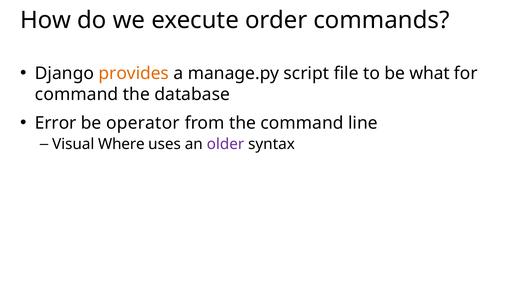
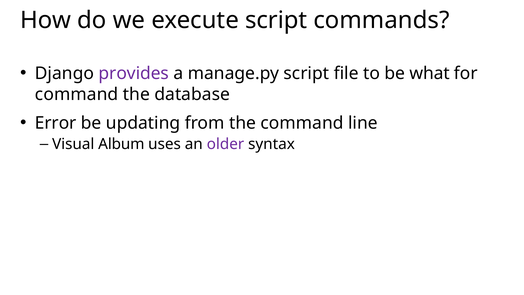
execute order: order -> script
provides colour: orange -> purple
operator: operator -> updating
Where: Where -> Album
